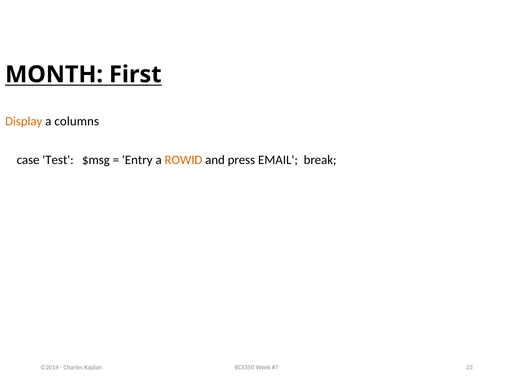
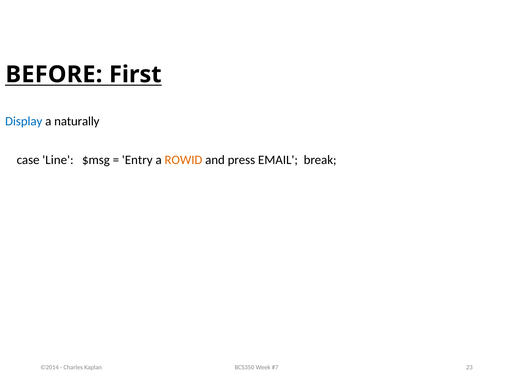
MONTH: MONTH -> BEFORE
Display colour: orange -> blue
columns: columns -> naturally
Test: Test -> Line
